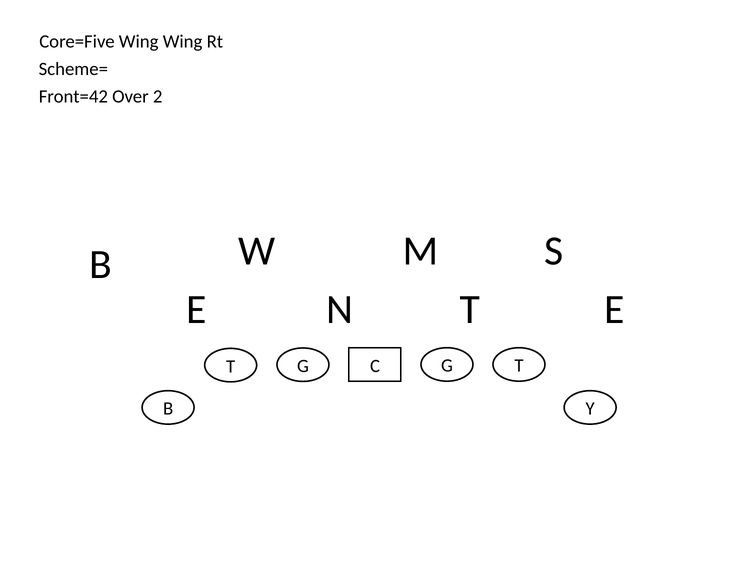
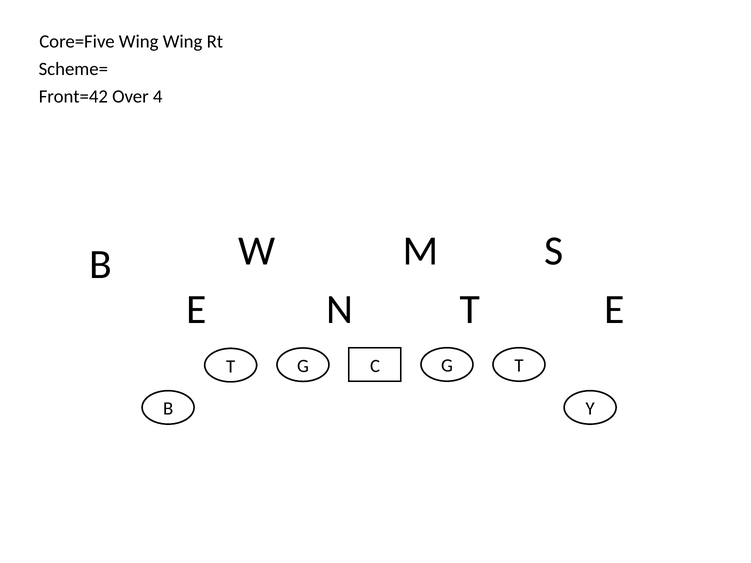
2: 2 -> 4
